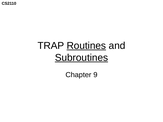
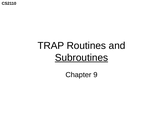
Routines underline: present -> none
